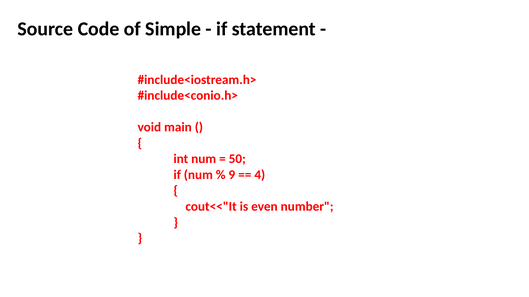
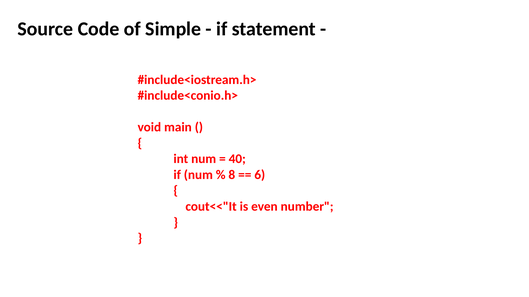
50: 50 -> 40
9: 9 -> 8
4: 4 -> 6
